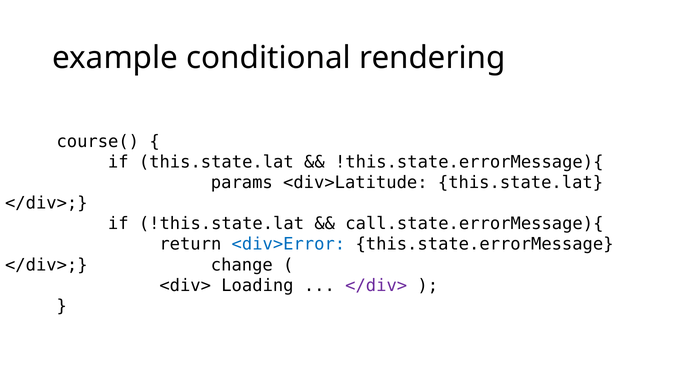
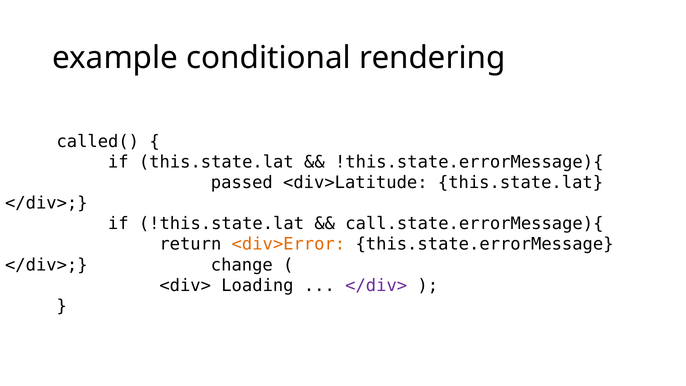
course(: course( -> called(
params: params -> passed
<div>Error colour: blue -> orange
